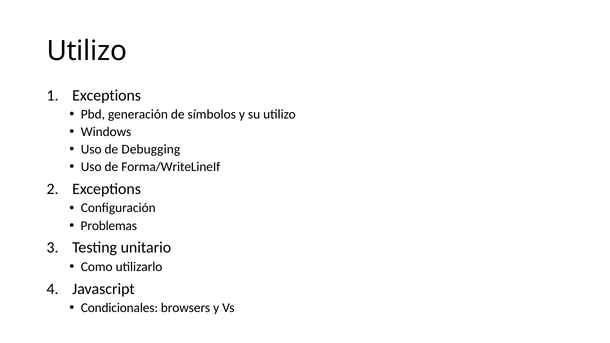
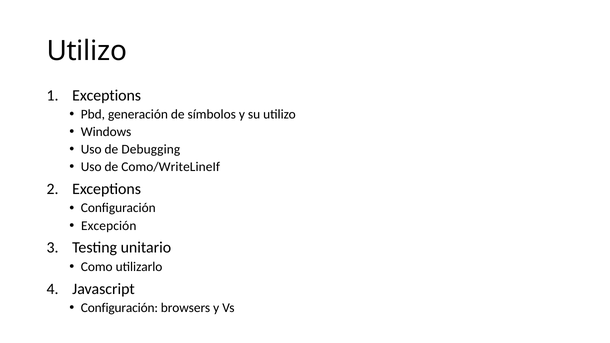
Forma/WriteLineIf: Forma/WriteLineIf -> Como/WriteLineIf
Problemas: Problemas -> Excepción
Condicionales at (119, 308): Condicionales -> Configuración
